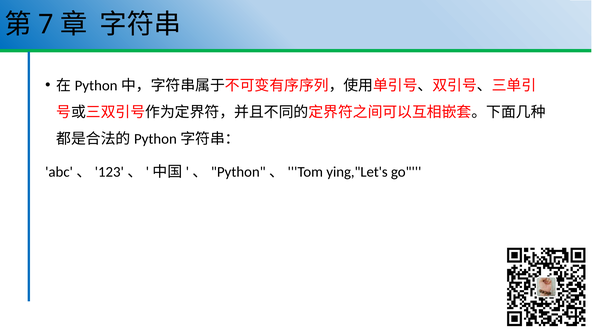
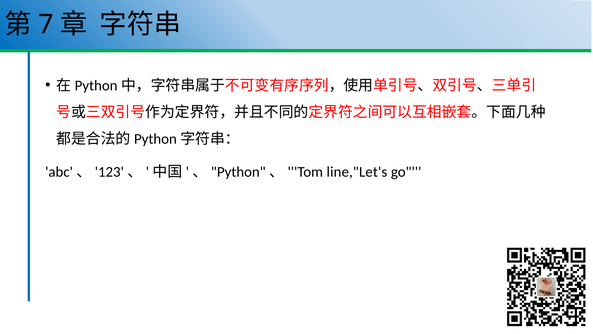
ying,"Let's: ying,"Let's -> line,"Let's
